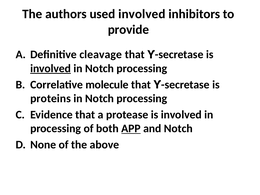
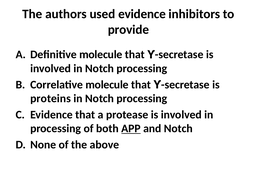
used involved: involved -> evidence
Definitive cleavage: cleavage -> molecule
involved at (51, 68) underline: present -> none
